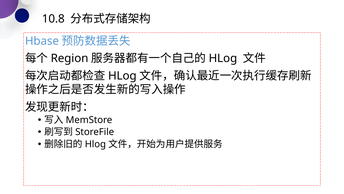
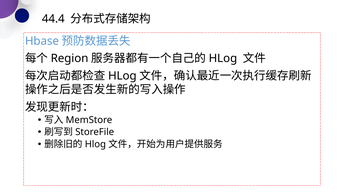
10.8: 10.8 -> 44.4
